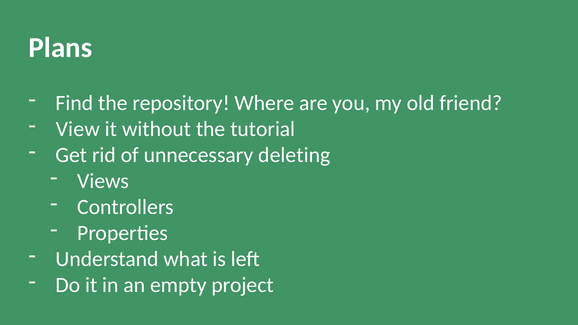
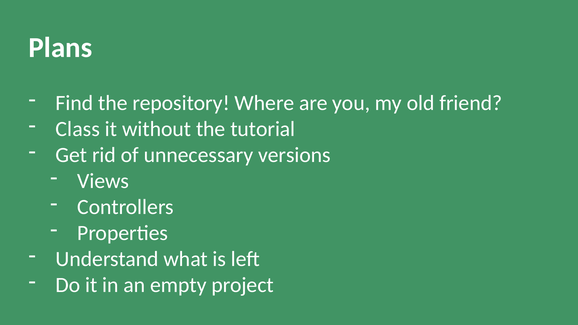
View: View -> Class
deleting: deleting -> versions
